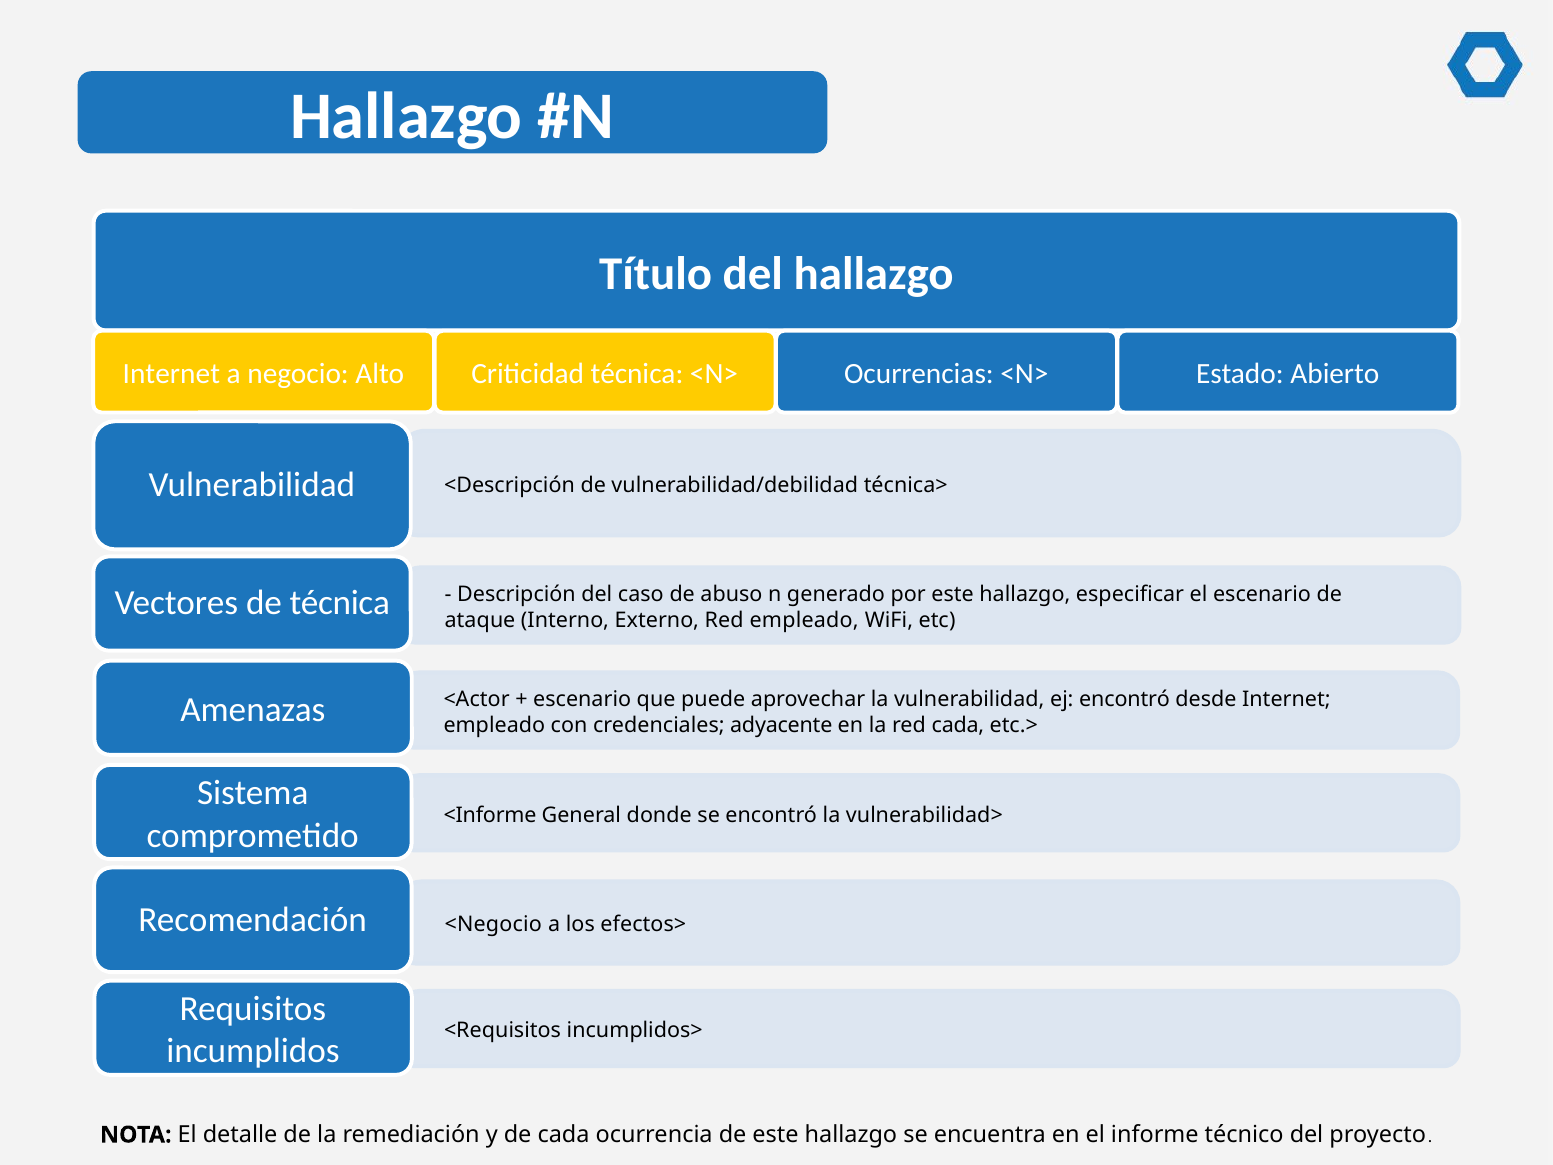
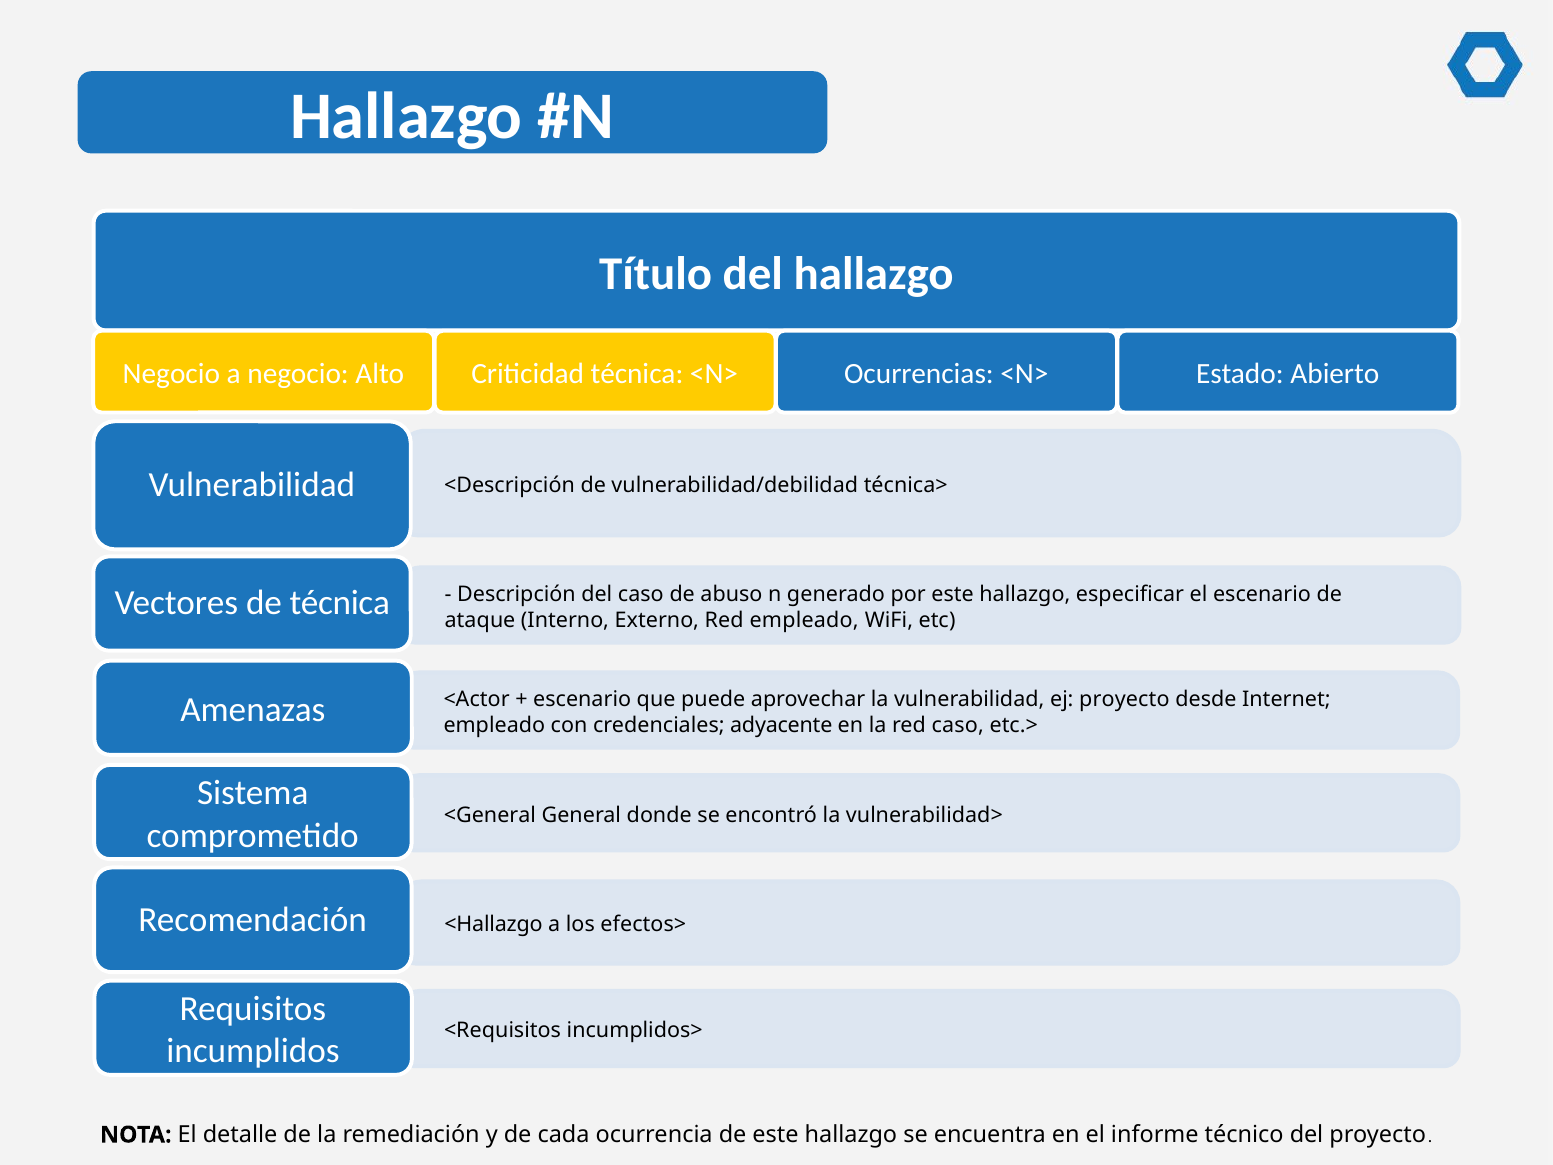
Internet at (171, 373): Internet -> Negocio
ej encontró: encontró -> proyecto
red cada: cada -> caso
<Informe: <Informe -> <General
<Negocio: <Negocio -> <Hallazgo
